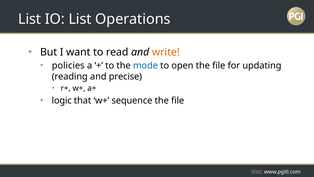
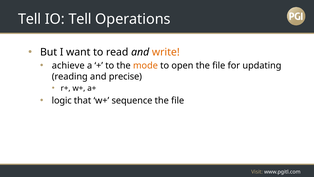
List at (30, 19): List -> Tell
IO List: List -> Tell
policies: policies -> achieve
mode colour: blue -> orange
